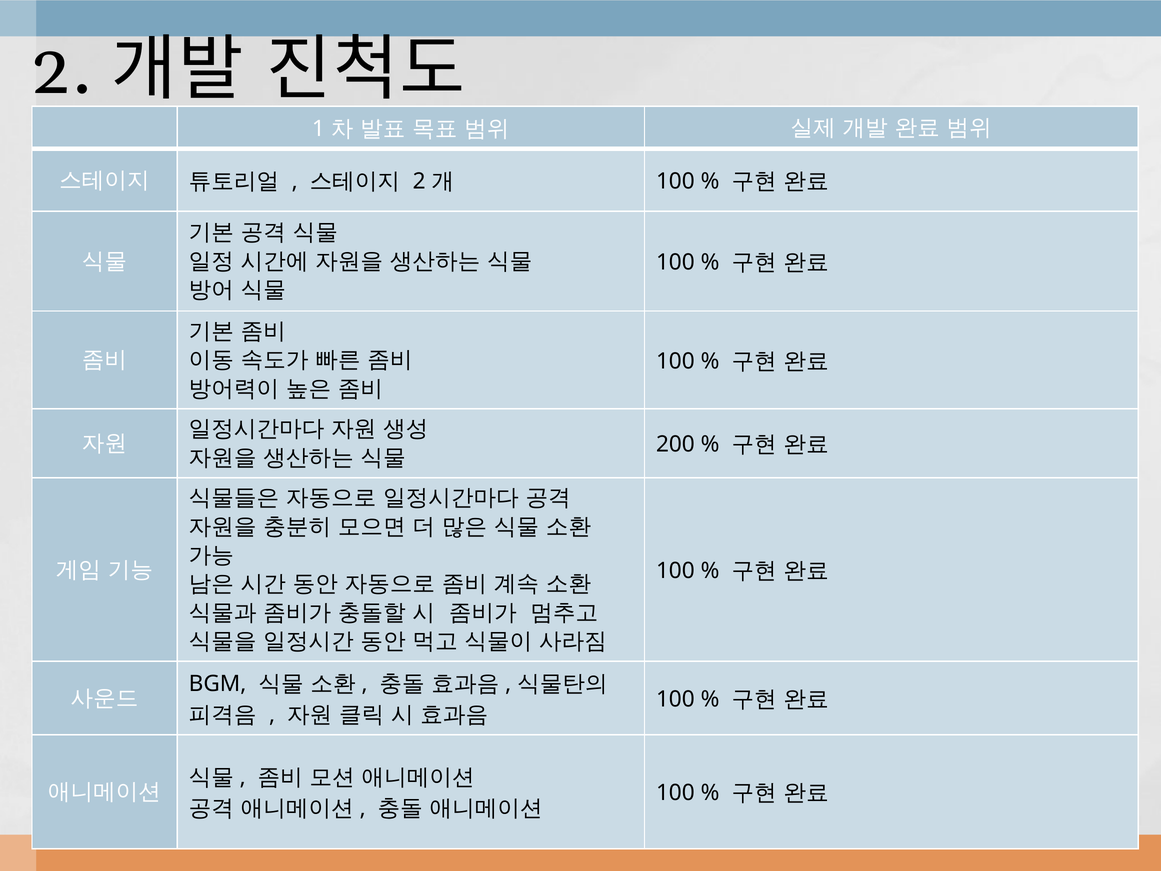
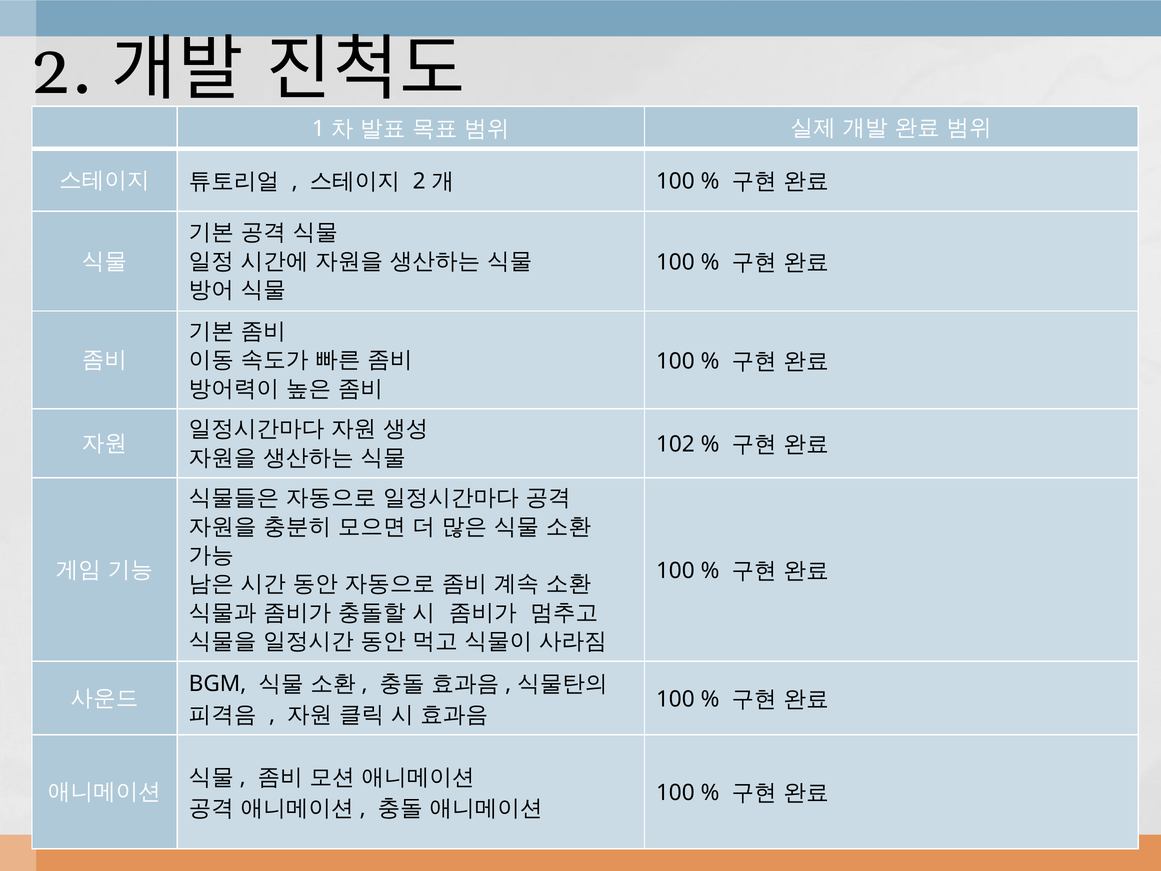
200: 200 -> 102
